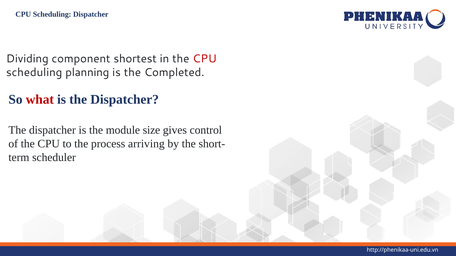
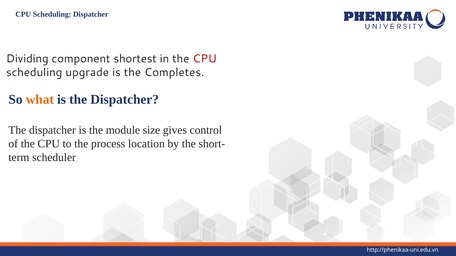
planning: planning -> upgrade
Completed: Completed -> Completes
what colour: red -> orange
arriving: arriving -> location
